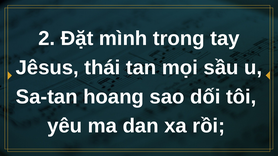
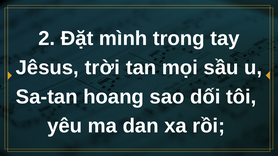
thái: thái -> trời
